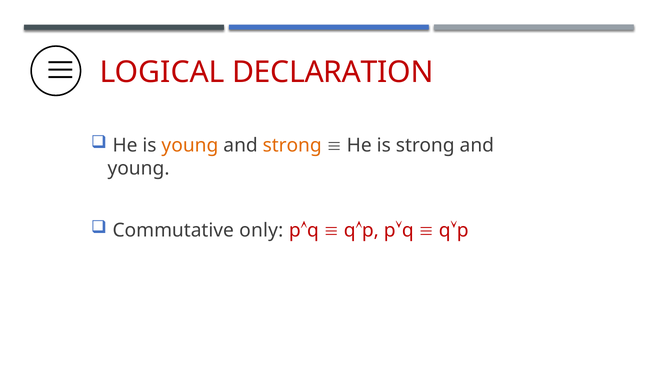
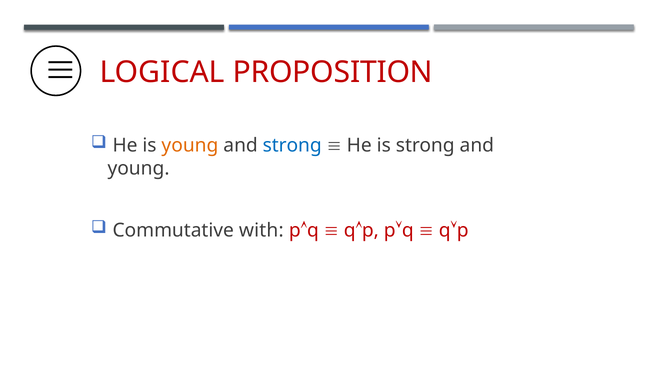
DECLARATION: DECLARATION -> PROPOSITION
strong at (292, 146) colour: orange -> blue
only: only -> with
